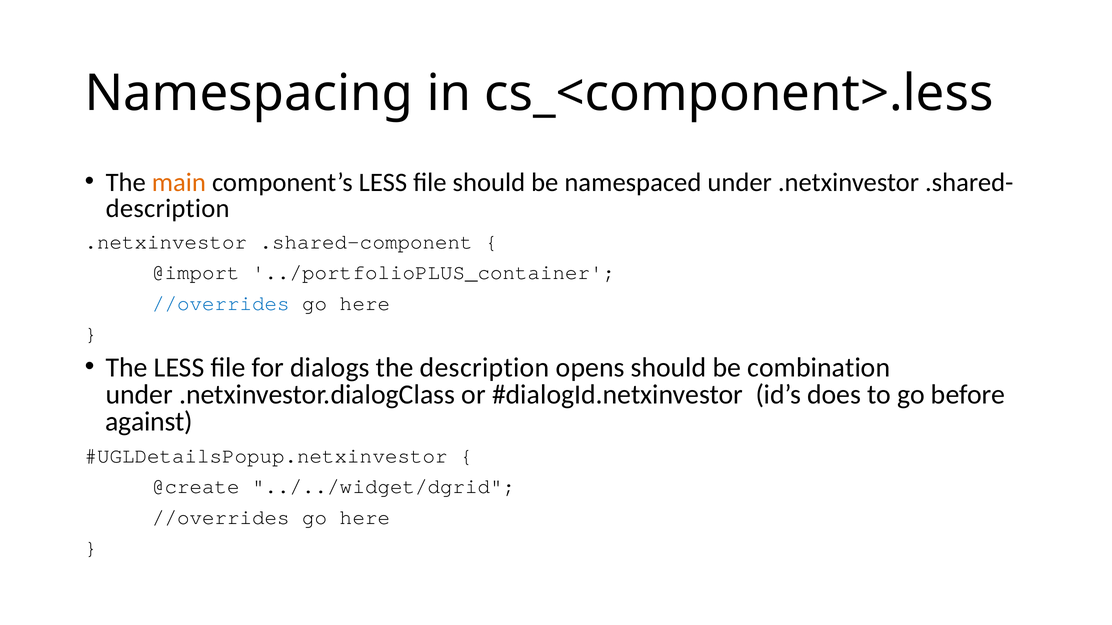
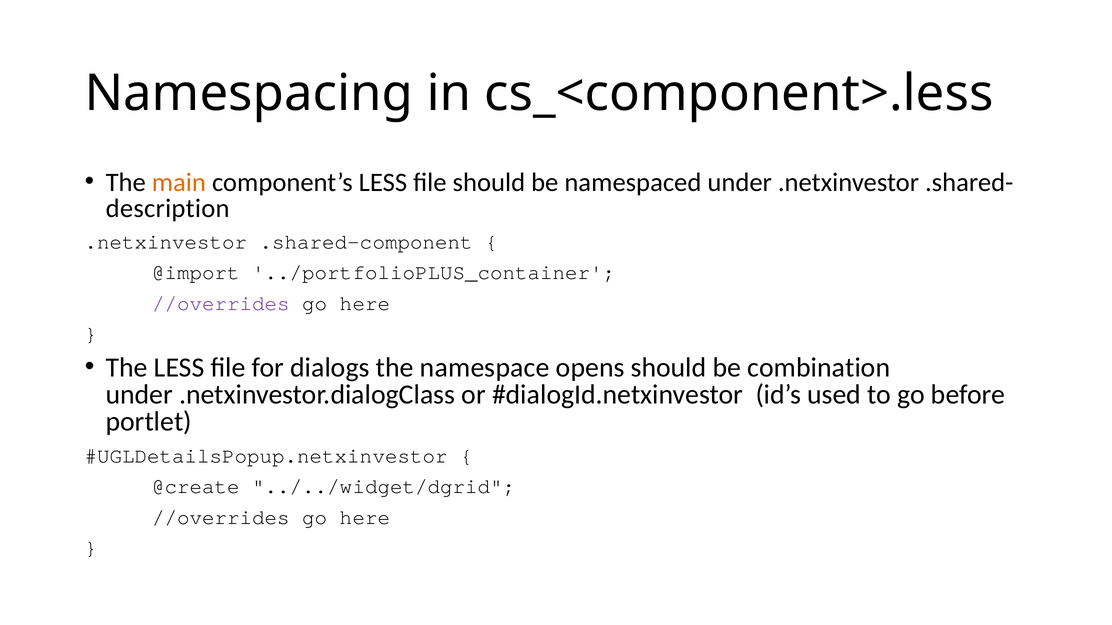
//overrides at (221, 304) colour: blue -> purple
the description: description -> namespace
does: does -> used
against: against -> portlet
